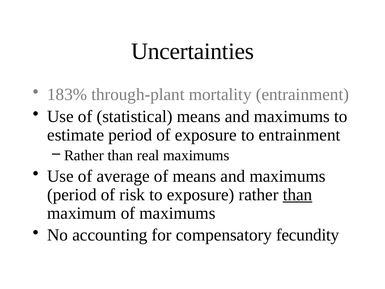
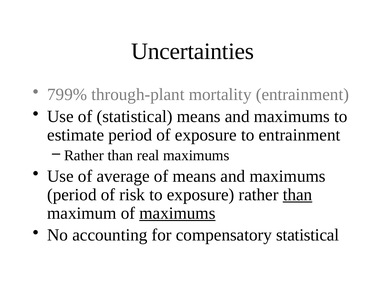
183%: 183% -> 799%
maximums at (177, 213) underline: none -> present
compensatory fecundity: fecundity -> statistical
